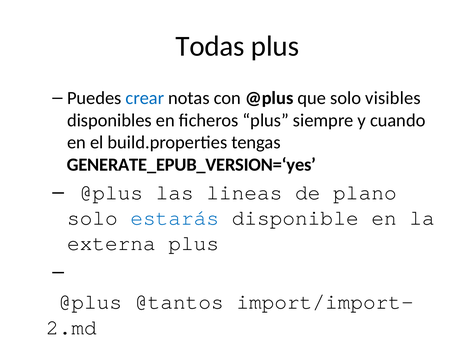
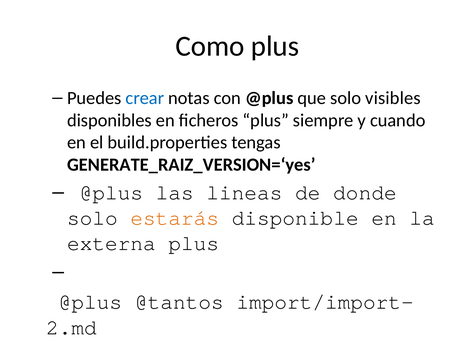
Todas: Todas -> Como
GENERATE_EPUB_VERSION=‘yes: GENERATE_EPUB_VERSION=‘yes -> GENERATE_RAIZ_VERSION=‘yes
plano: plano -> donde
estarás colour: blue -> orange
